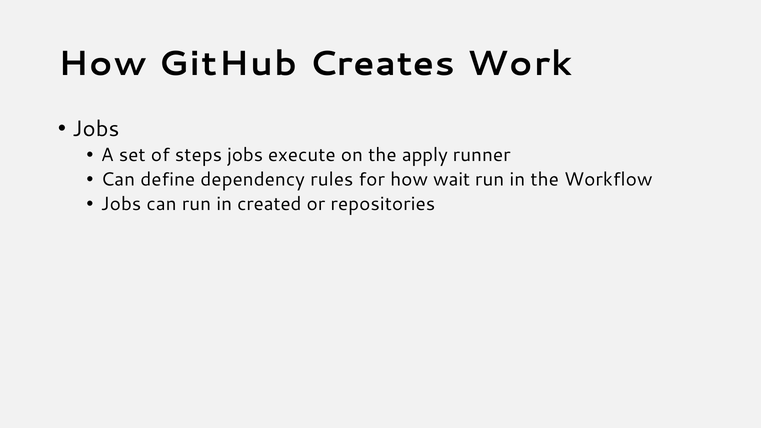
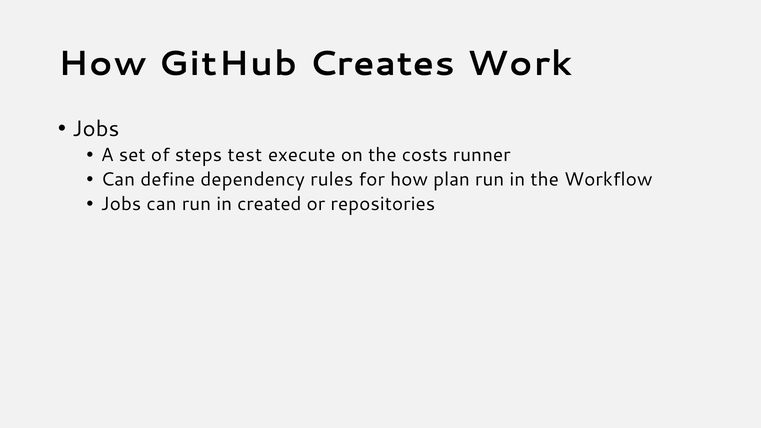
steps jobs: jobs -> test
apply: apply -> costs
wait: wait -> plan
